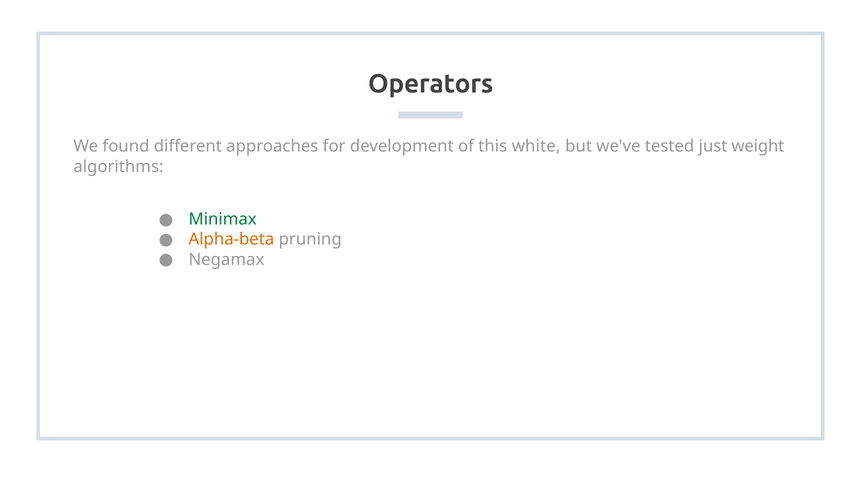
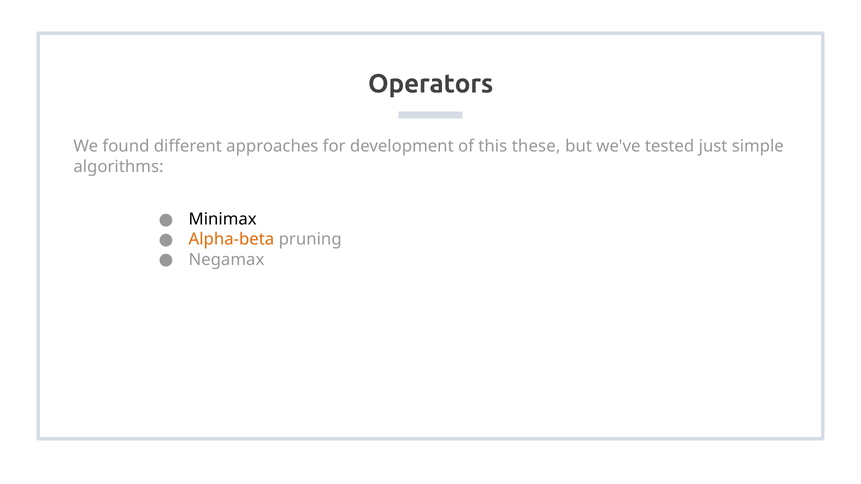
white: white -> these
weight: weight -> simple
Minimax colour: green -> black
